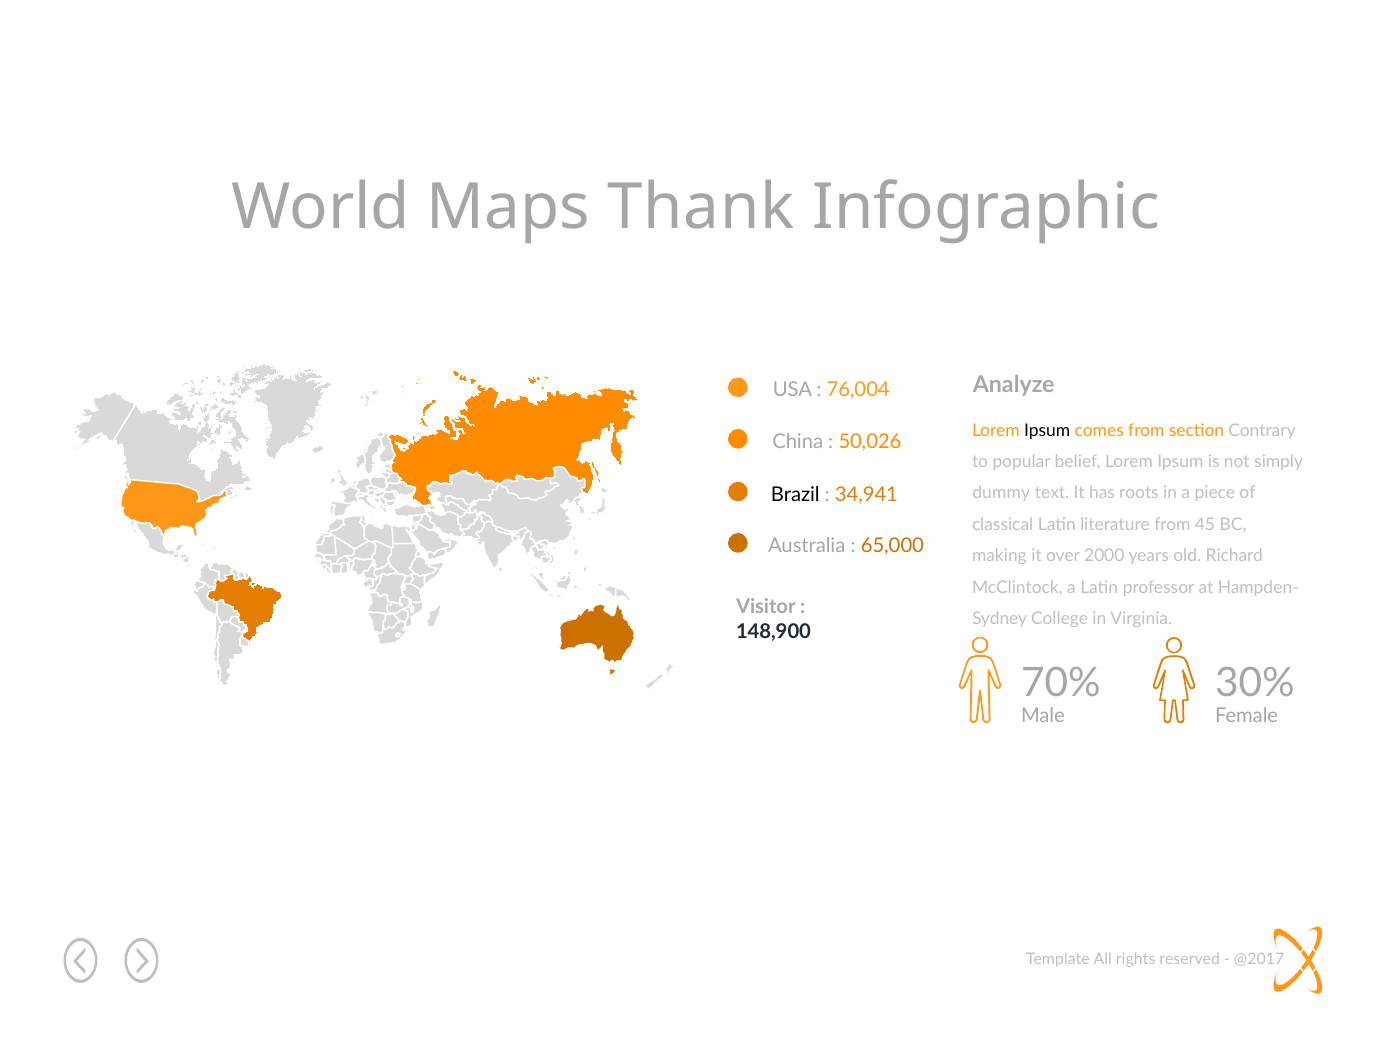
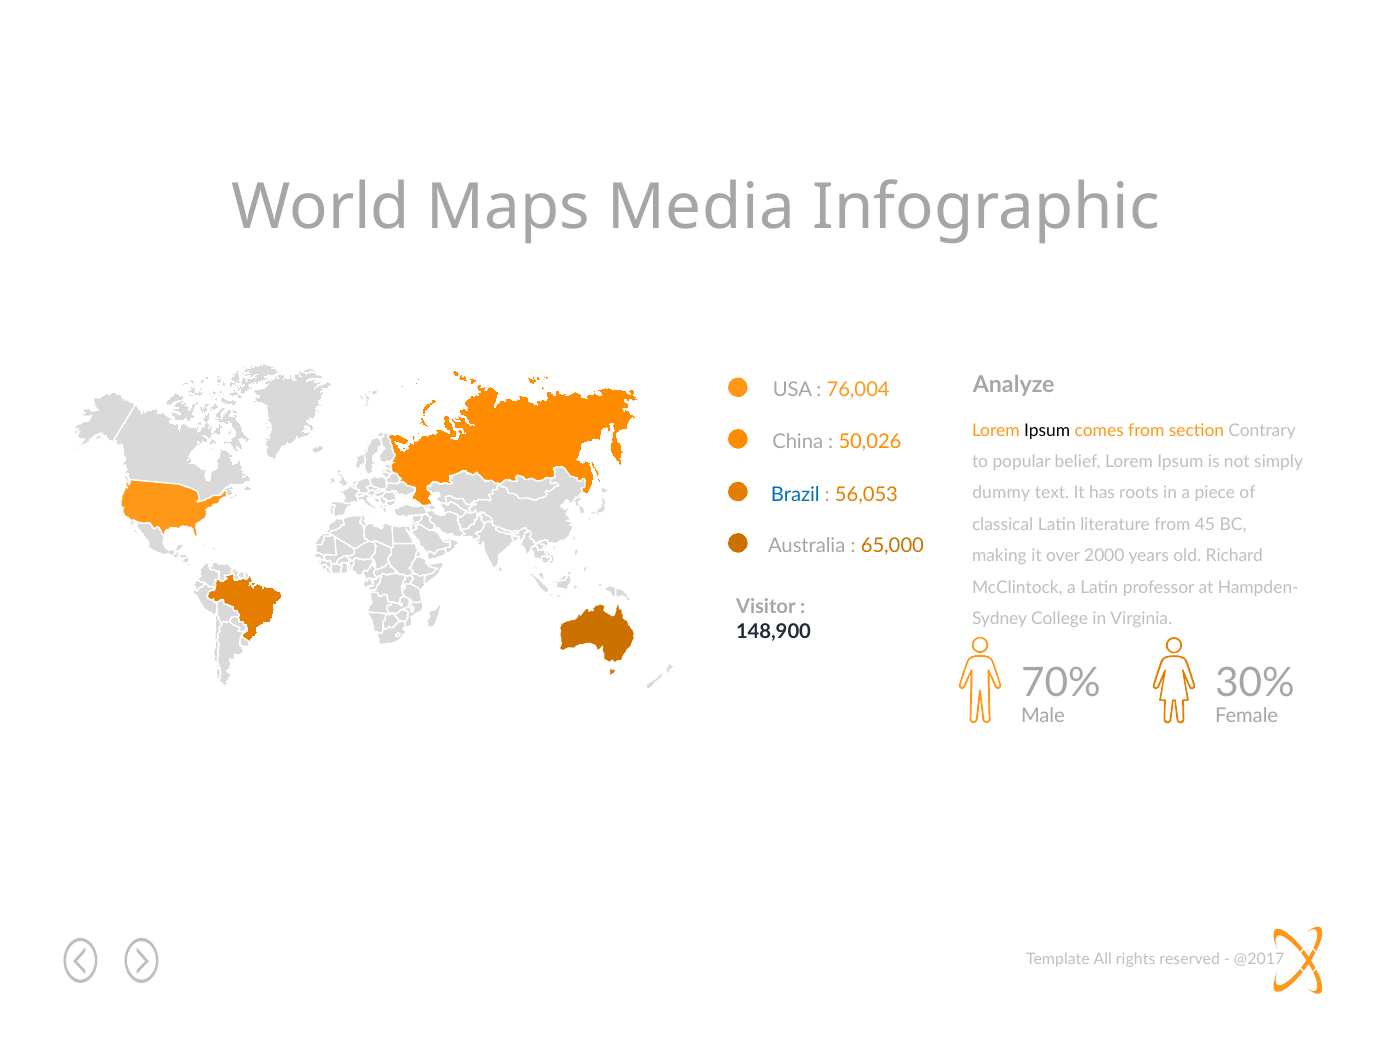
Thank: Thank -> Media
Brazil colour: black -> blue
34,941: 34,941 -> 56,053
